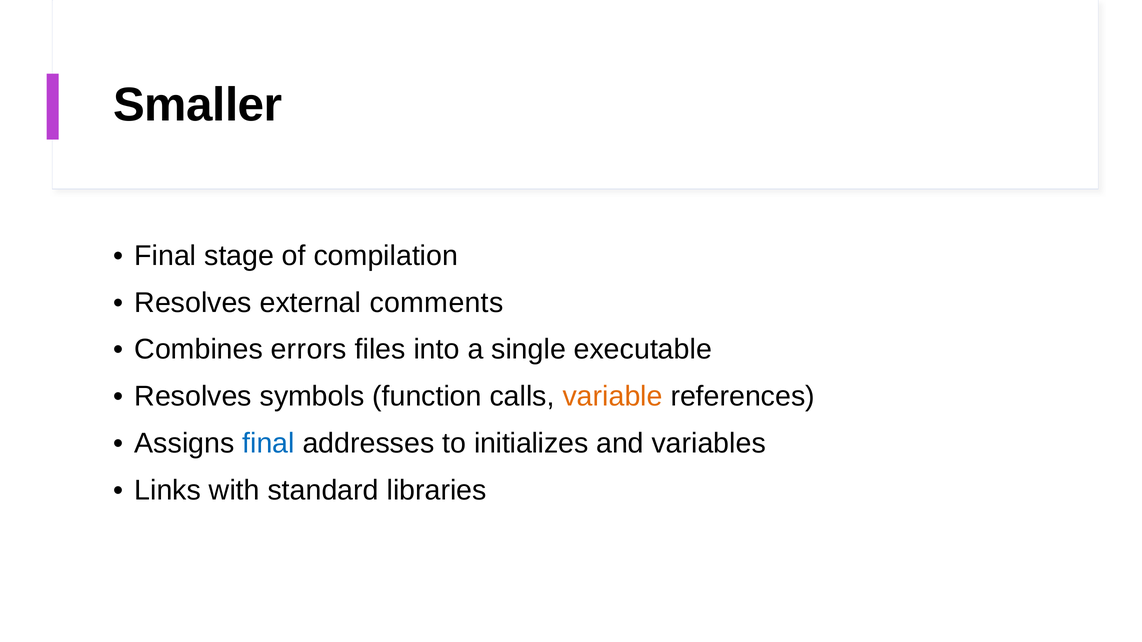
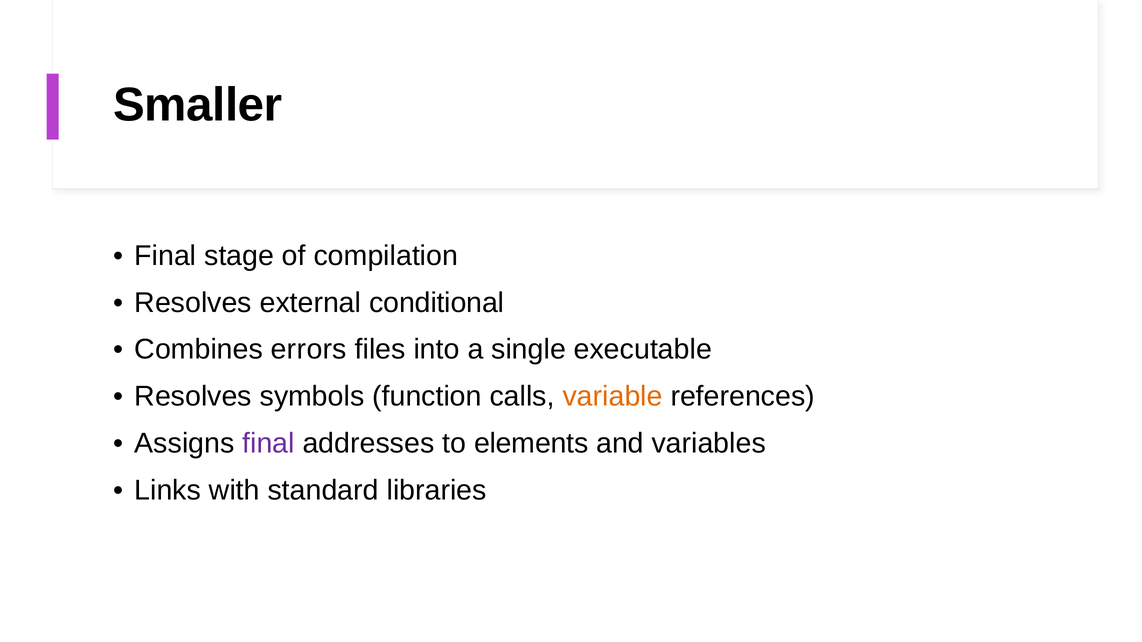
comments: comments -> conditional
final at (268, 444) colour: blue -> purple
initializes: initializes -> elements
